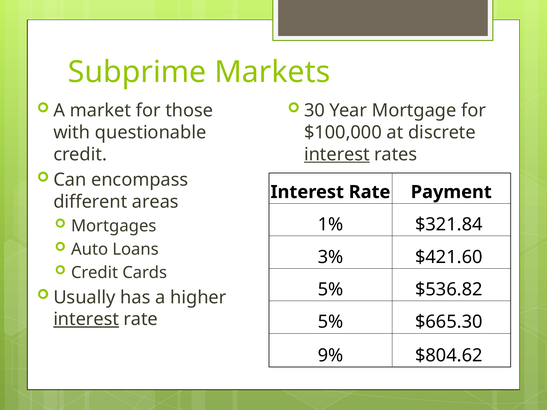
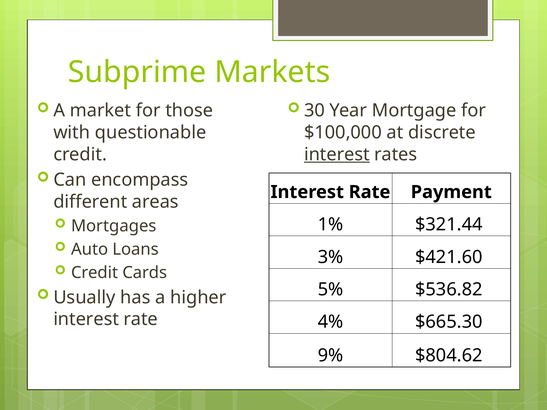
$321.84: $321.84 -> $321.44
interest at (86, 319) underline: present -> none
5% at (330, 322): 5% -> 4%
